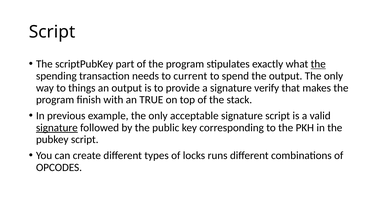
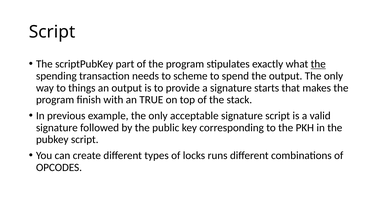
current: current -> scheme
verify: verify -> starts
signature at (57, 128) underline: present -> none
